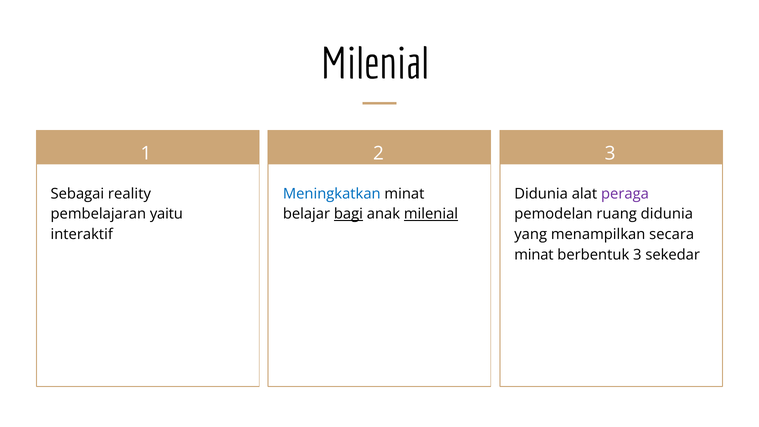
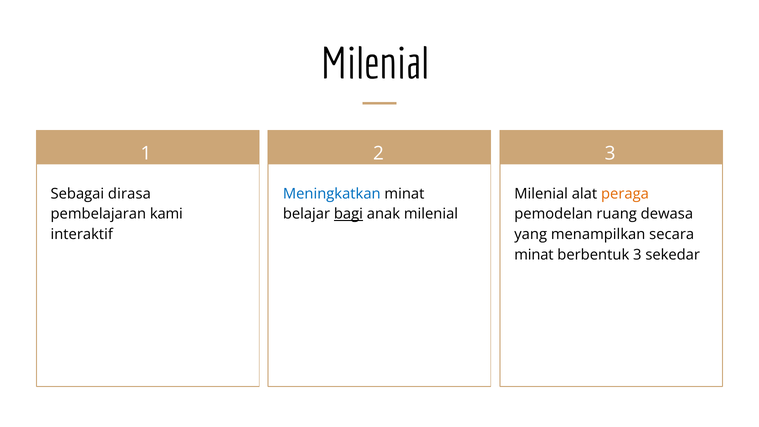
reality: reality -> dirasa
Didunia at (541, 194): Didunia -> Milenial
peraga colour: purple -> orange
yaitu: yaitu -> kami
milenial at (431, 214) underline: present -> none
ruang didunia: didunia -> dewasa
